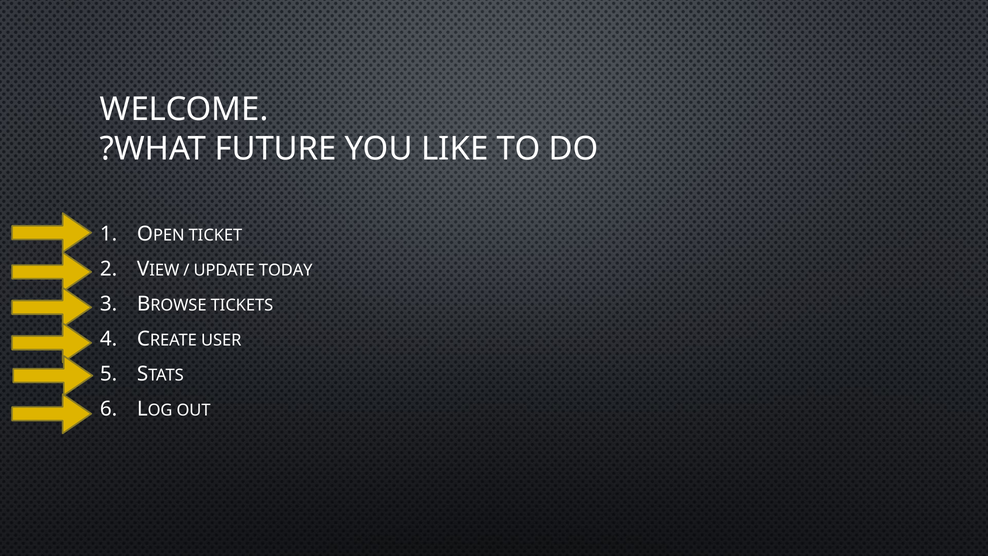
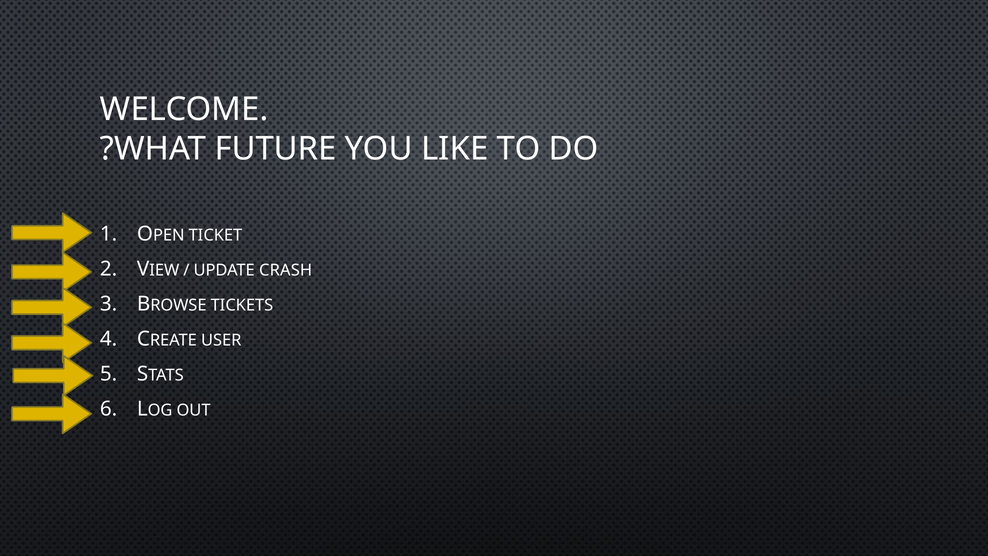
TODAY: TODAY -> CRASH
